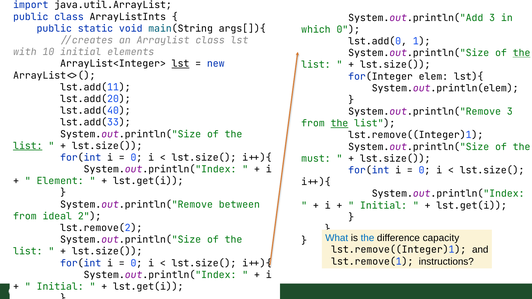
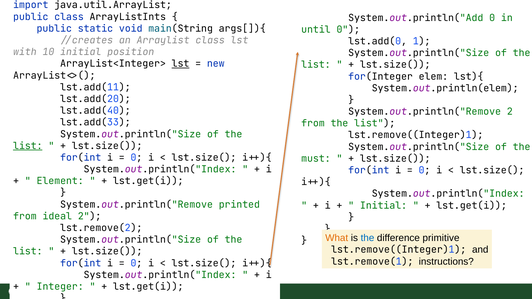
System.out.println("Add 3: 3 -> 0
which: which -> until
elements: elements -> position
the at (522, 53) underline: present -> none
System.out.println("Remove 3: 3 -> 2
the at (339, 123) underline: present -> none
between: between -> printed
What colour: blue -> orange
capacity: capacity -> primitive
Initial at (60, 287): Initial -> Integer
